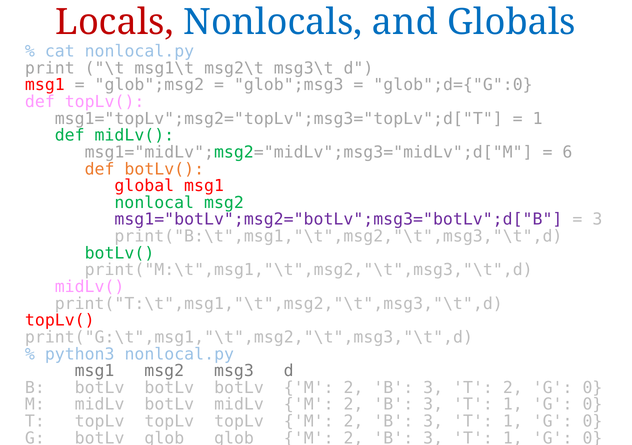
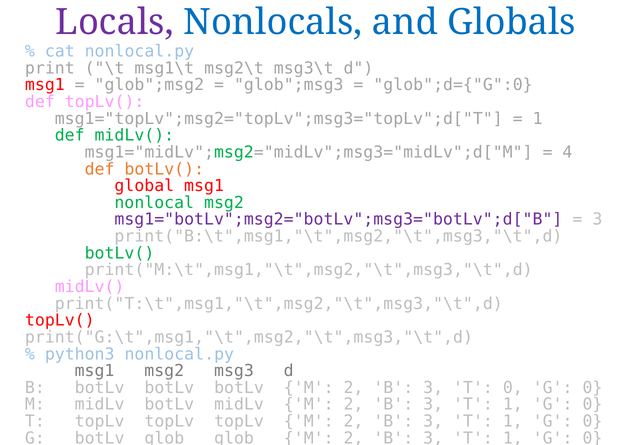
Locals colour: red -> purple
6: 6 -> 4
T 2: 2 -> 0
